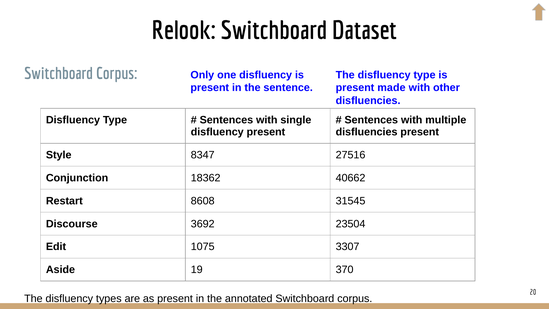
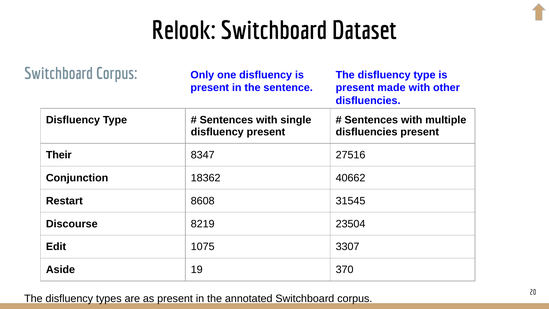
Style: Style -> Their
3692: 3692 -> 8219
